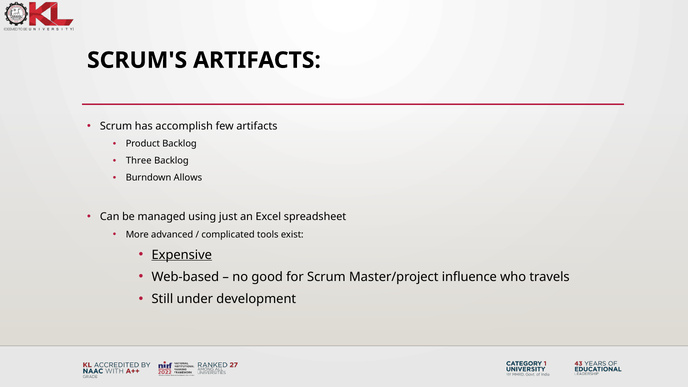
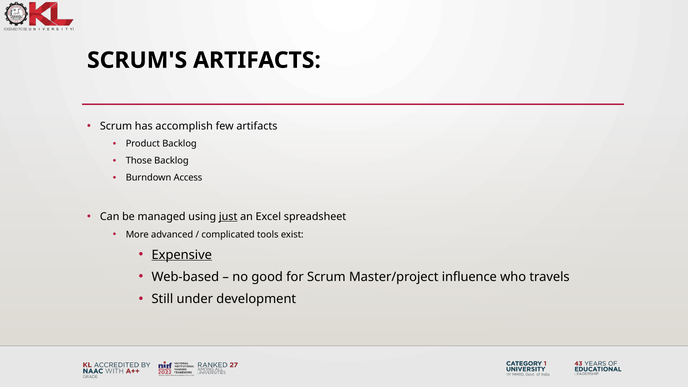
Three: Three -> Those
Allows: Allows -> Access
just underline: none -> present
